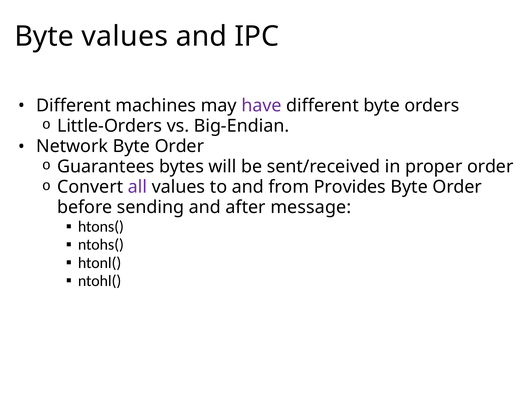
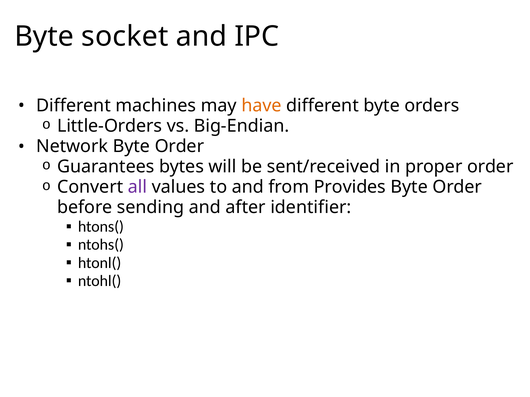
Byte values: values -> socket
have colour: purple -> orange
message: message -> identifier
